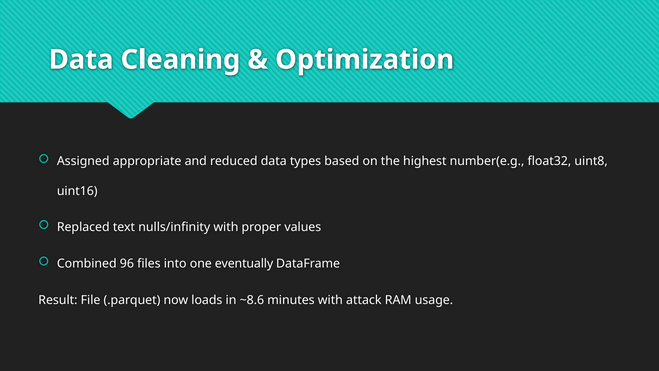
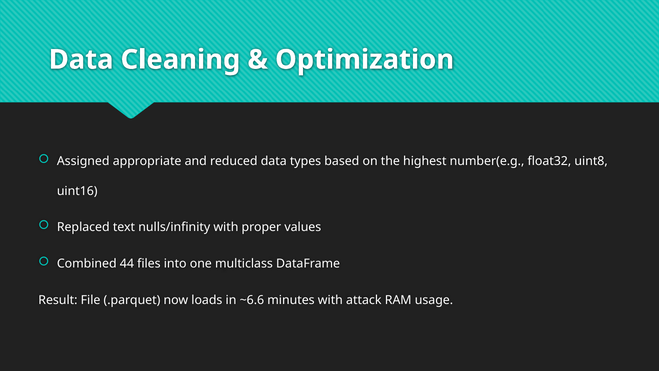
96: 96 -> 44
eventually: eventually -> multiclass
~8.6: ~8.6 -> ~6.6
